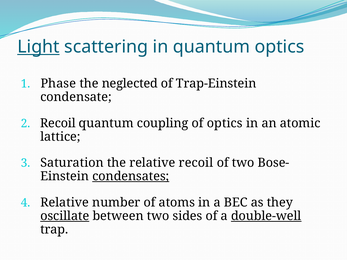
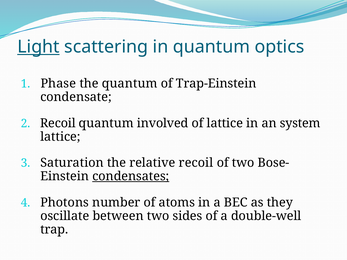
the neglected: neglected -> quantum
coupling: coupling -> involved
of optics: optics -> lattice
atomic: atomic -> system
Relative at (65, 203): Relative -> Photons
oscillate underline: present -> none
double-well underline: present -> none
